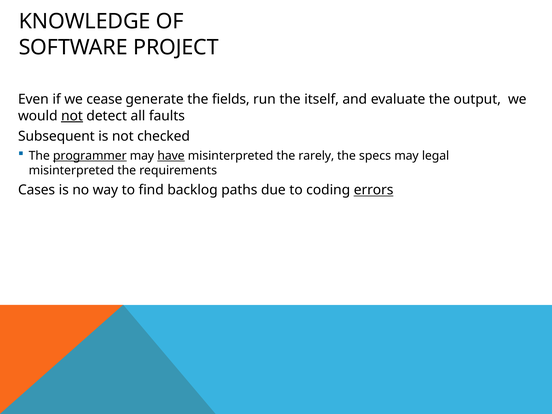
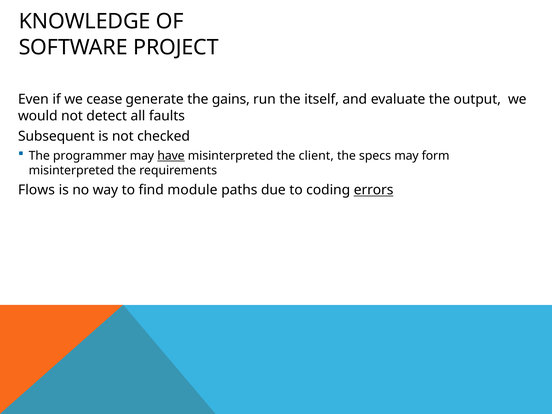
fields: fields -> gains
not at (72, 116) underline: present -> none
programmer underline: present -> none
rarely: rarely -> client
legal: legal -> form
Cases: Cases -> Flows
backlog: backlog -> module
